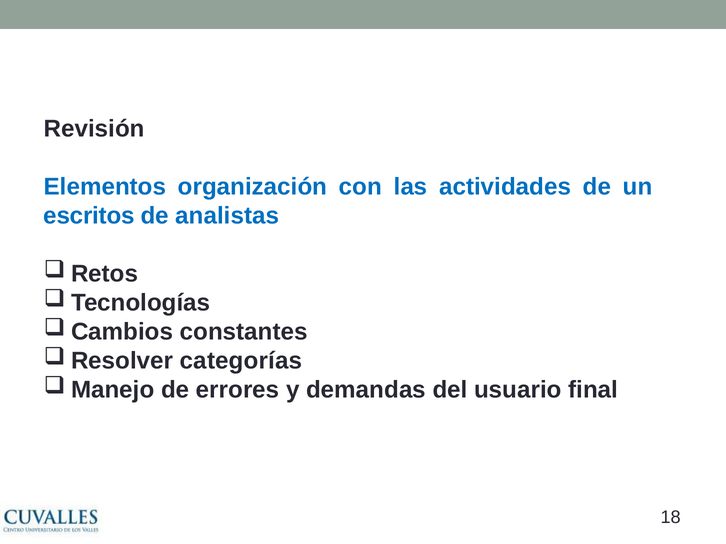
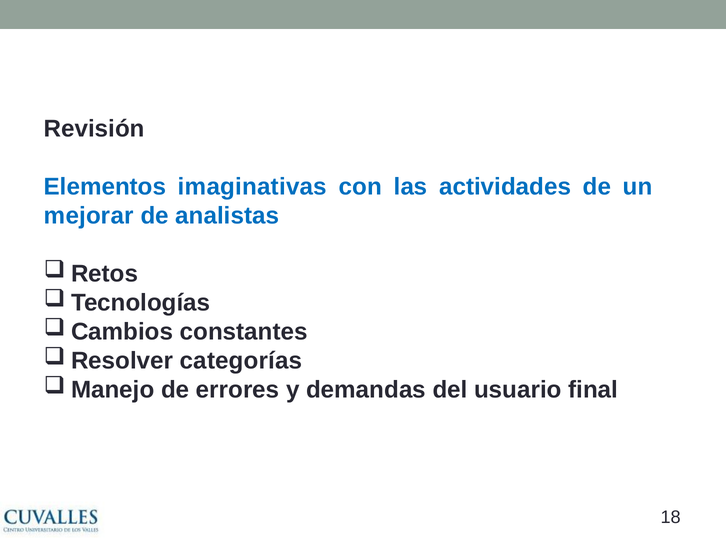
organización: organización -> imaginativas
escritos: escritos -> mejorar
